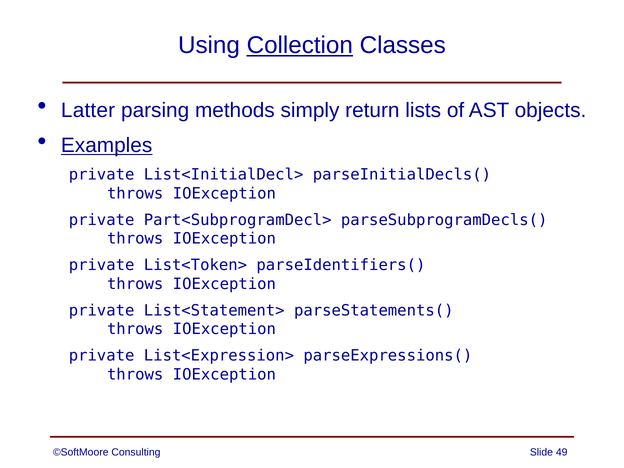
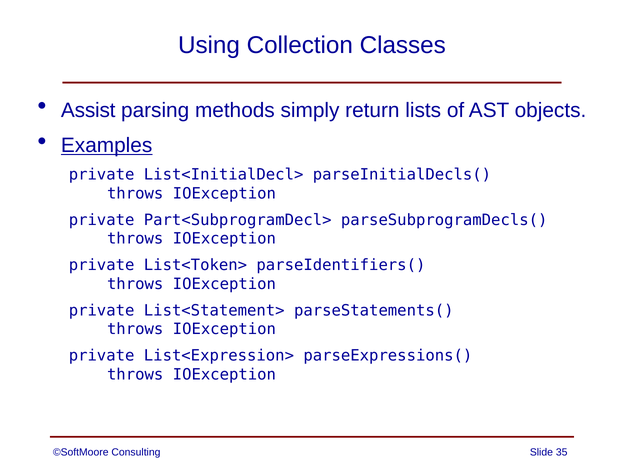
Collection underline: present -> none
Latter: Latter -> Assist
49: 49 -> 35
